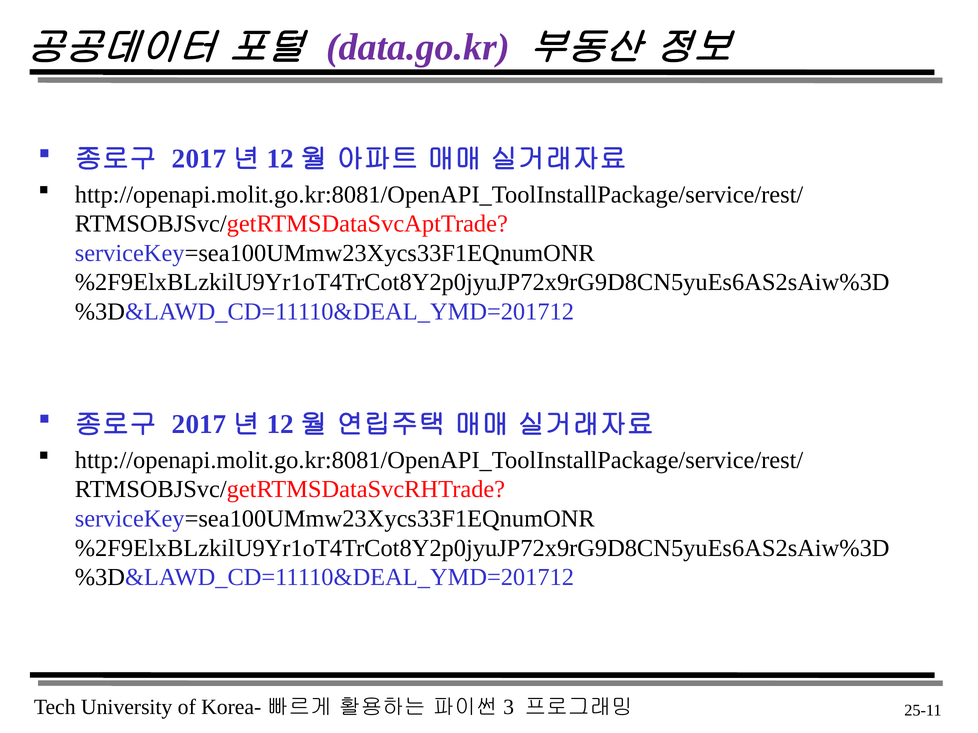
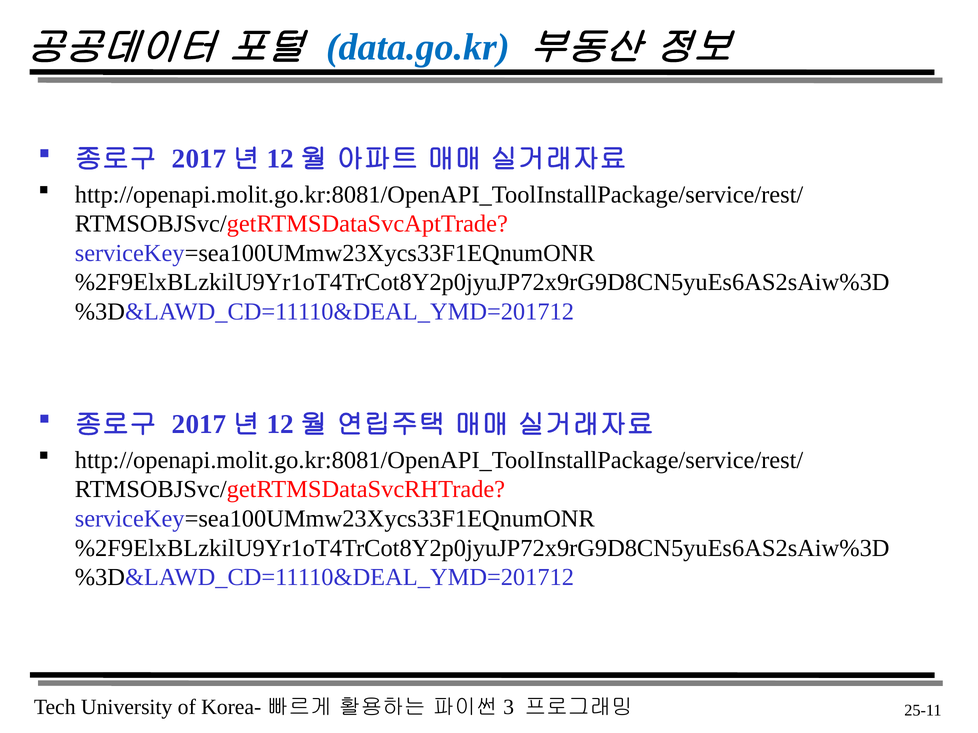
data.go.kr colour: purple -> blue
